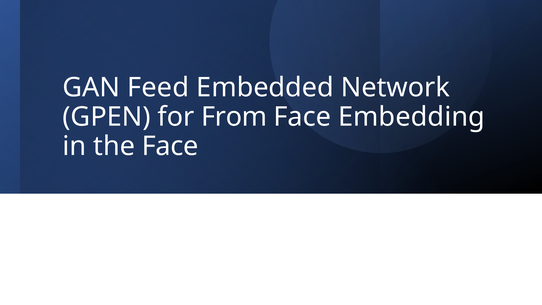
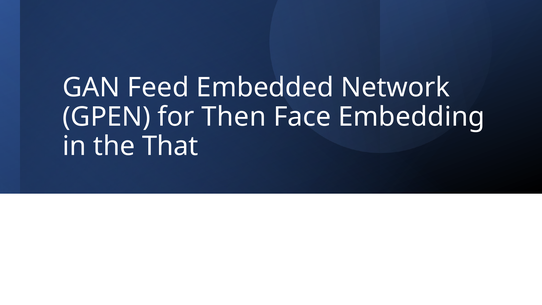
From: From -> Then
the Face: Face -> That
